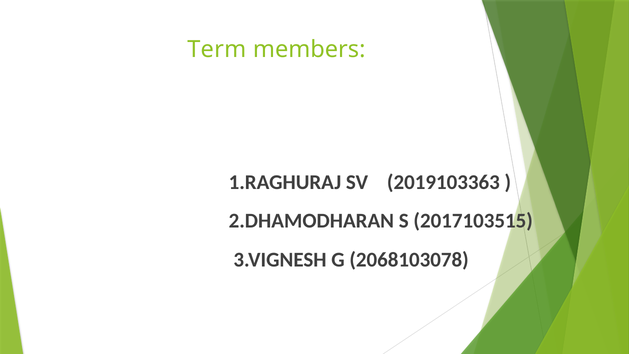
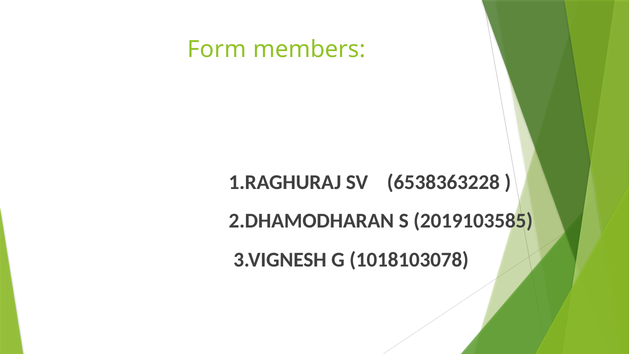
Term: Term -> Form
2019103363: 2019103363 -> 6538363228
2017103515: 2017103515 -> 2019103585
2068103078: 2068103078 -> 1018103078
